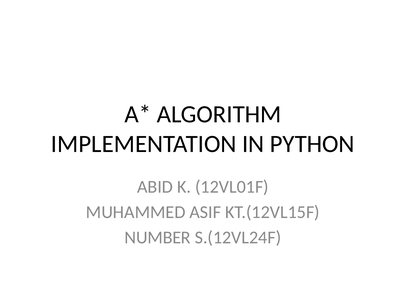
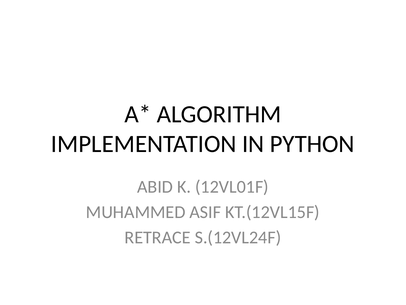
NUMBER: NUMBER -> RETRACE
